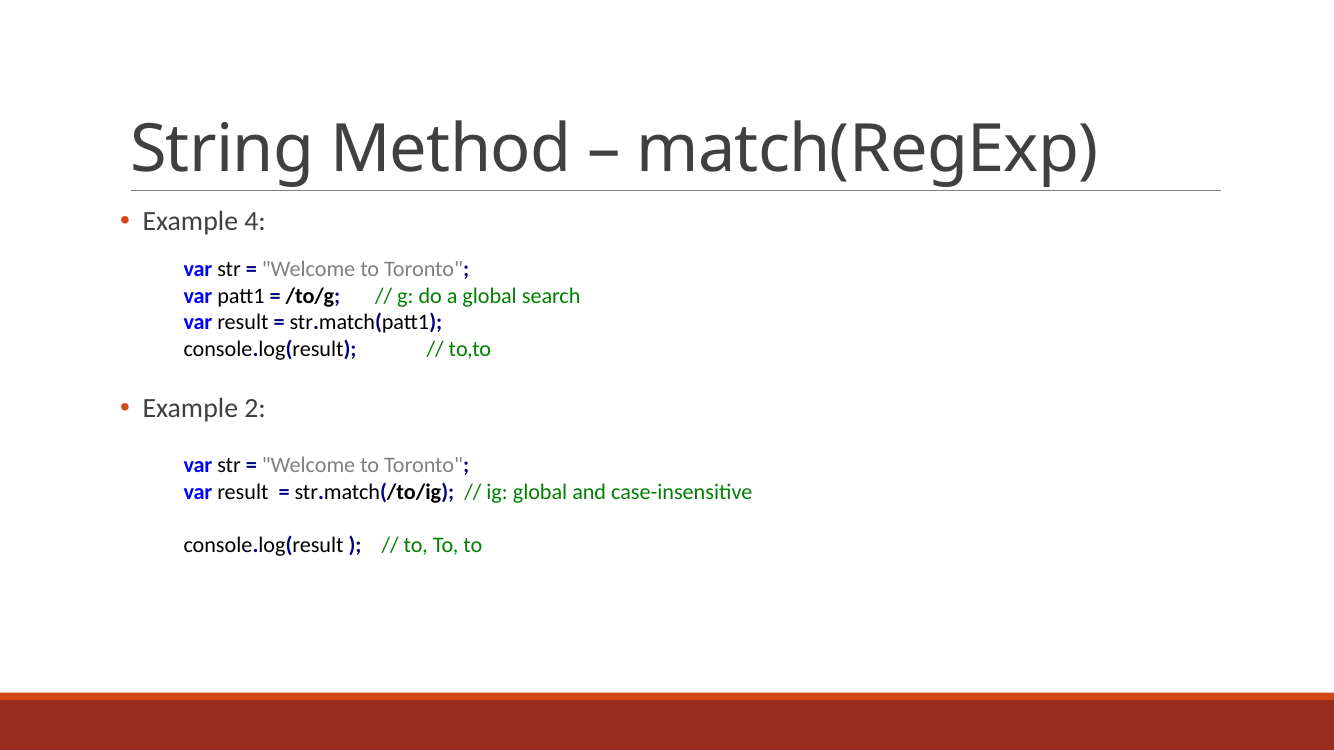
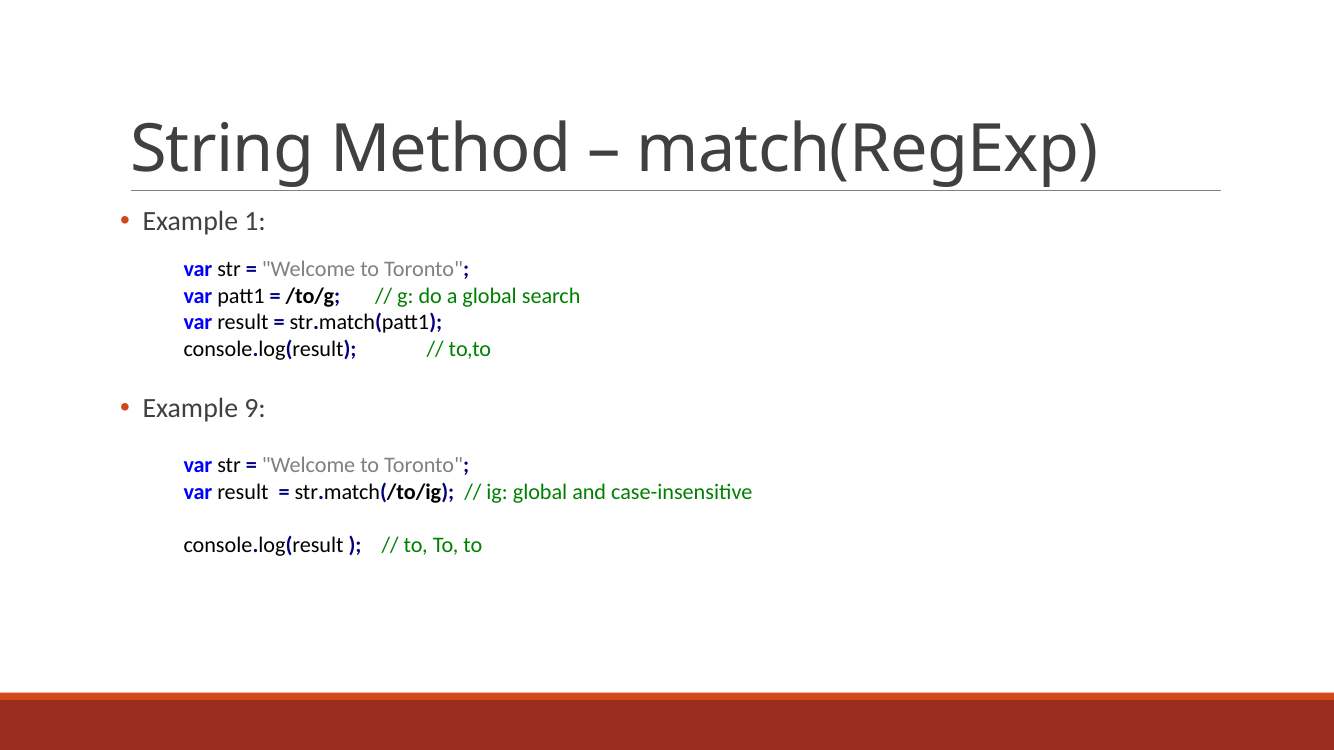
4: 4 -> 1
2: 2 -> 9
